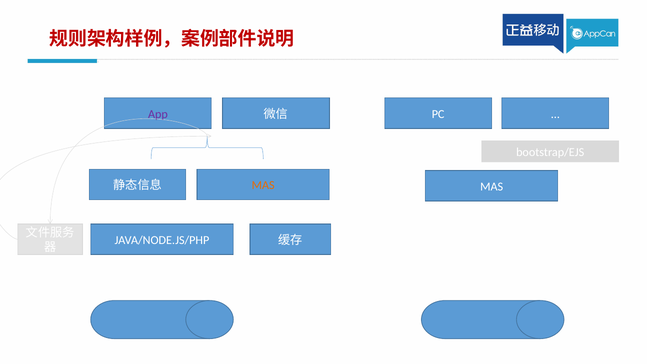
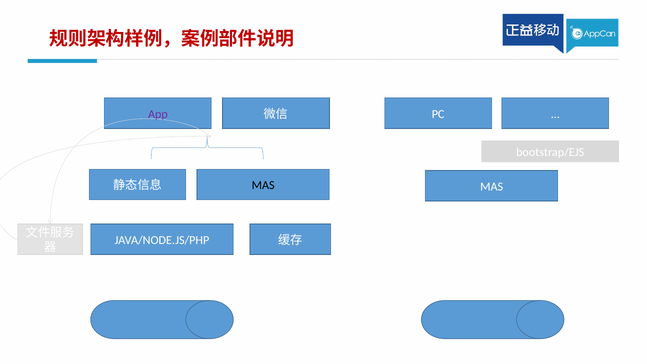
MAS at (263, 185) colour: orange -> black
